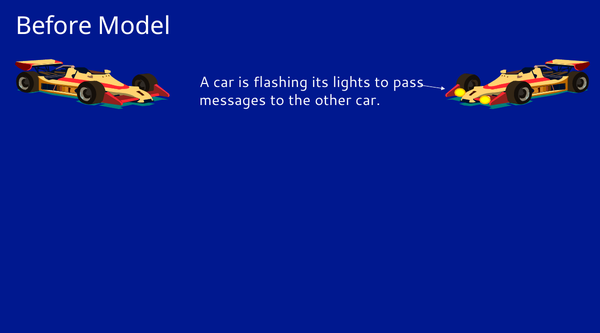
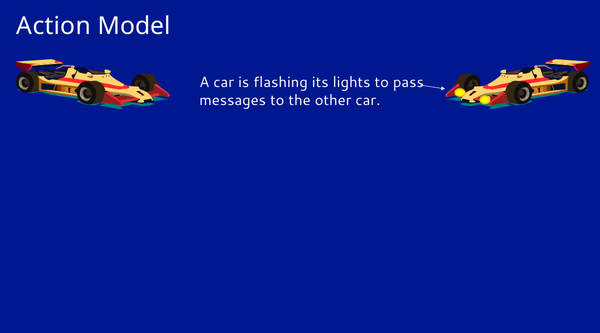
Before: Before -> Action
